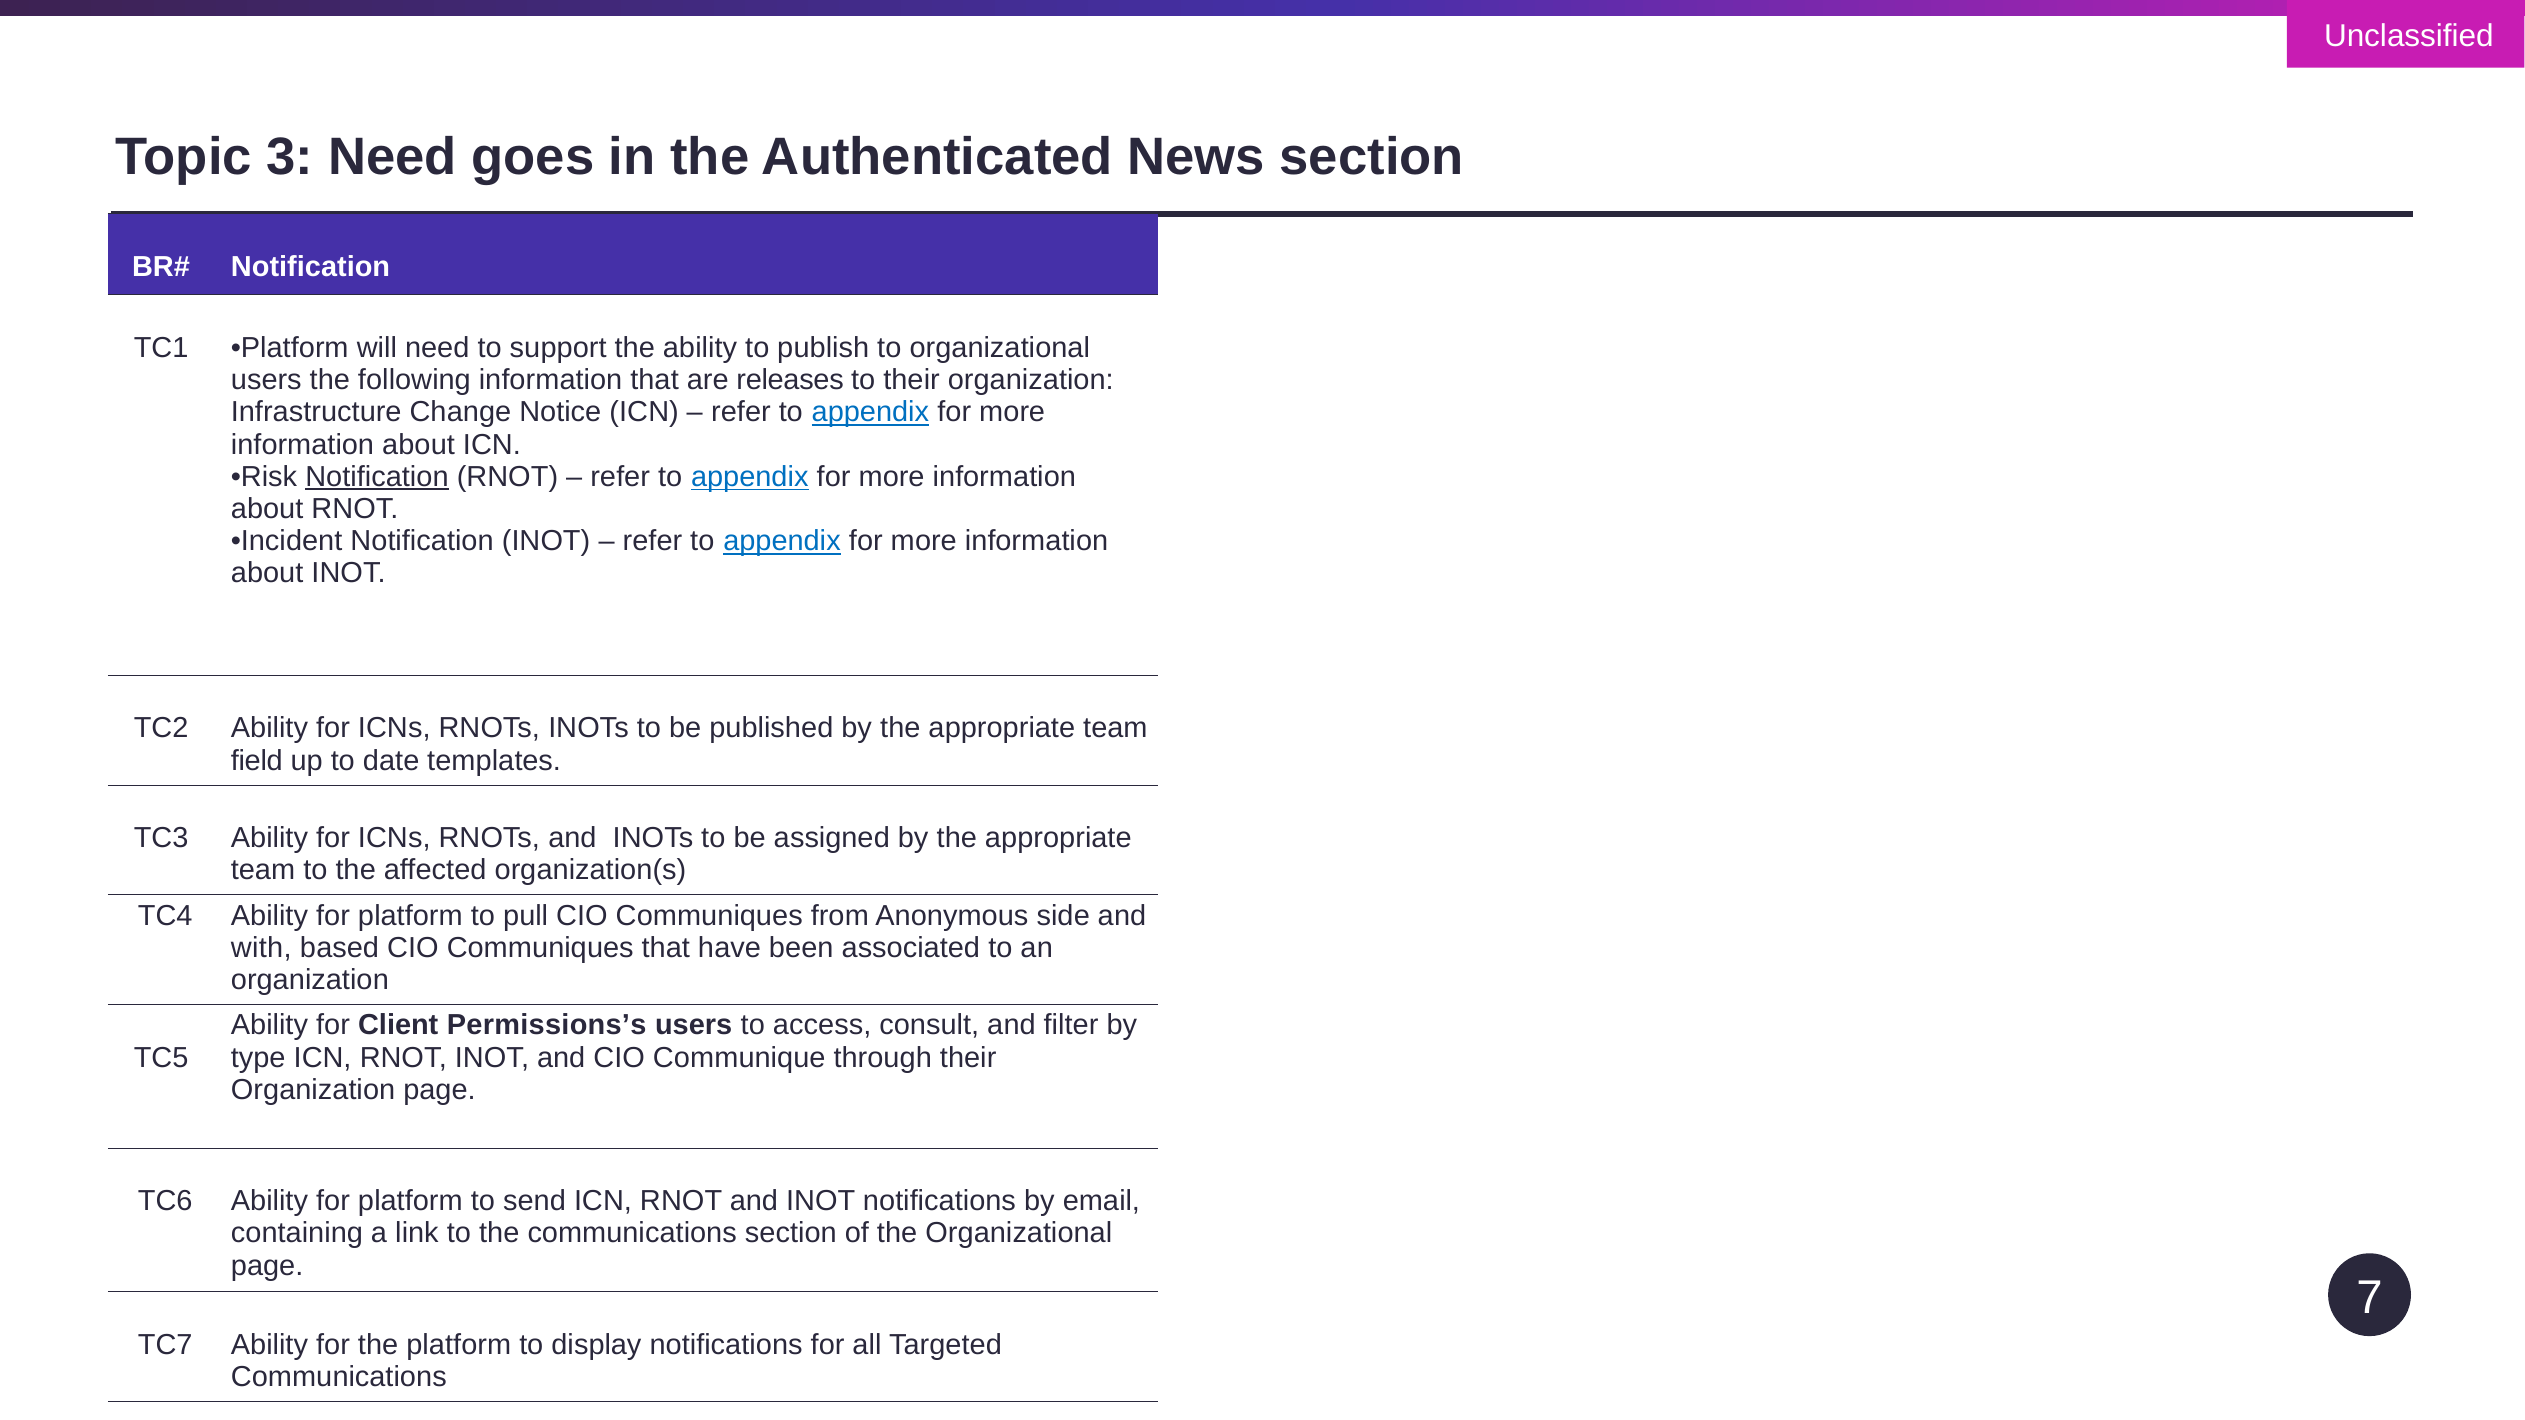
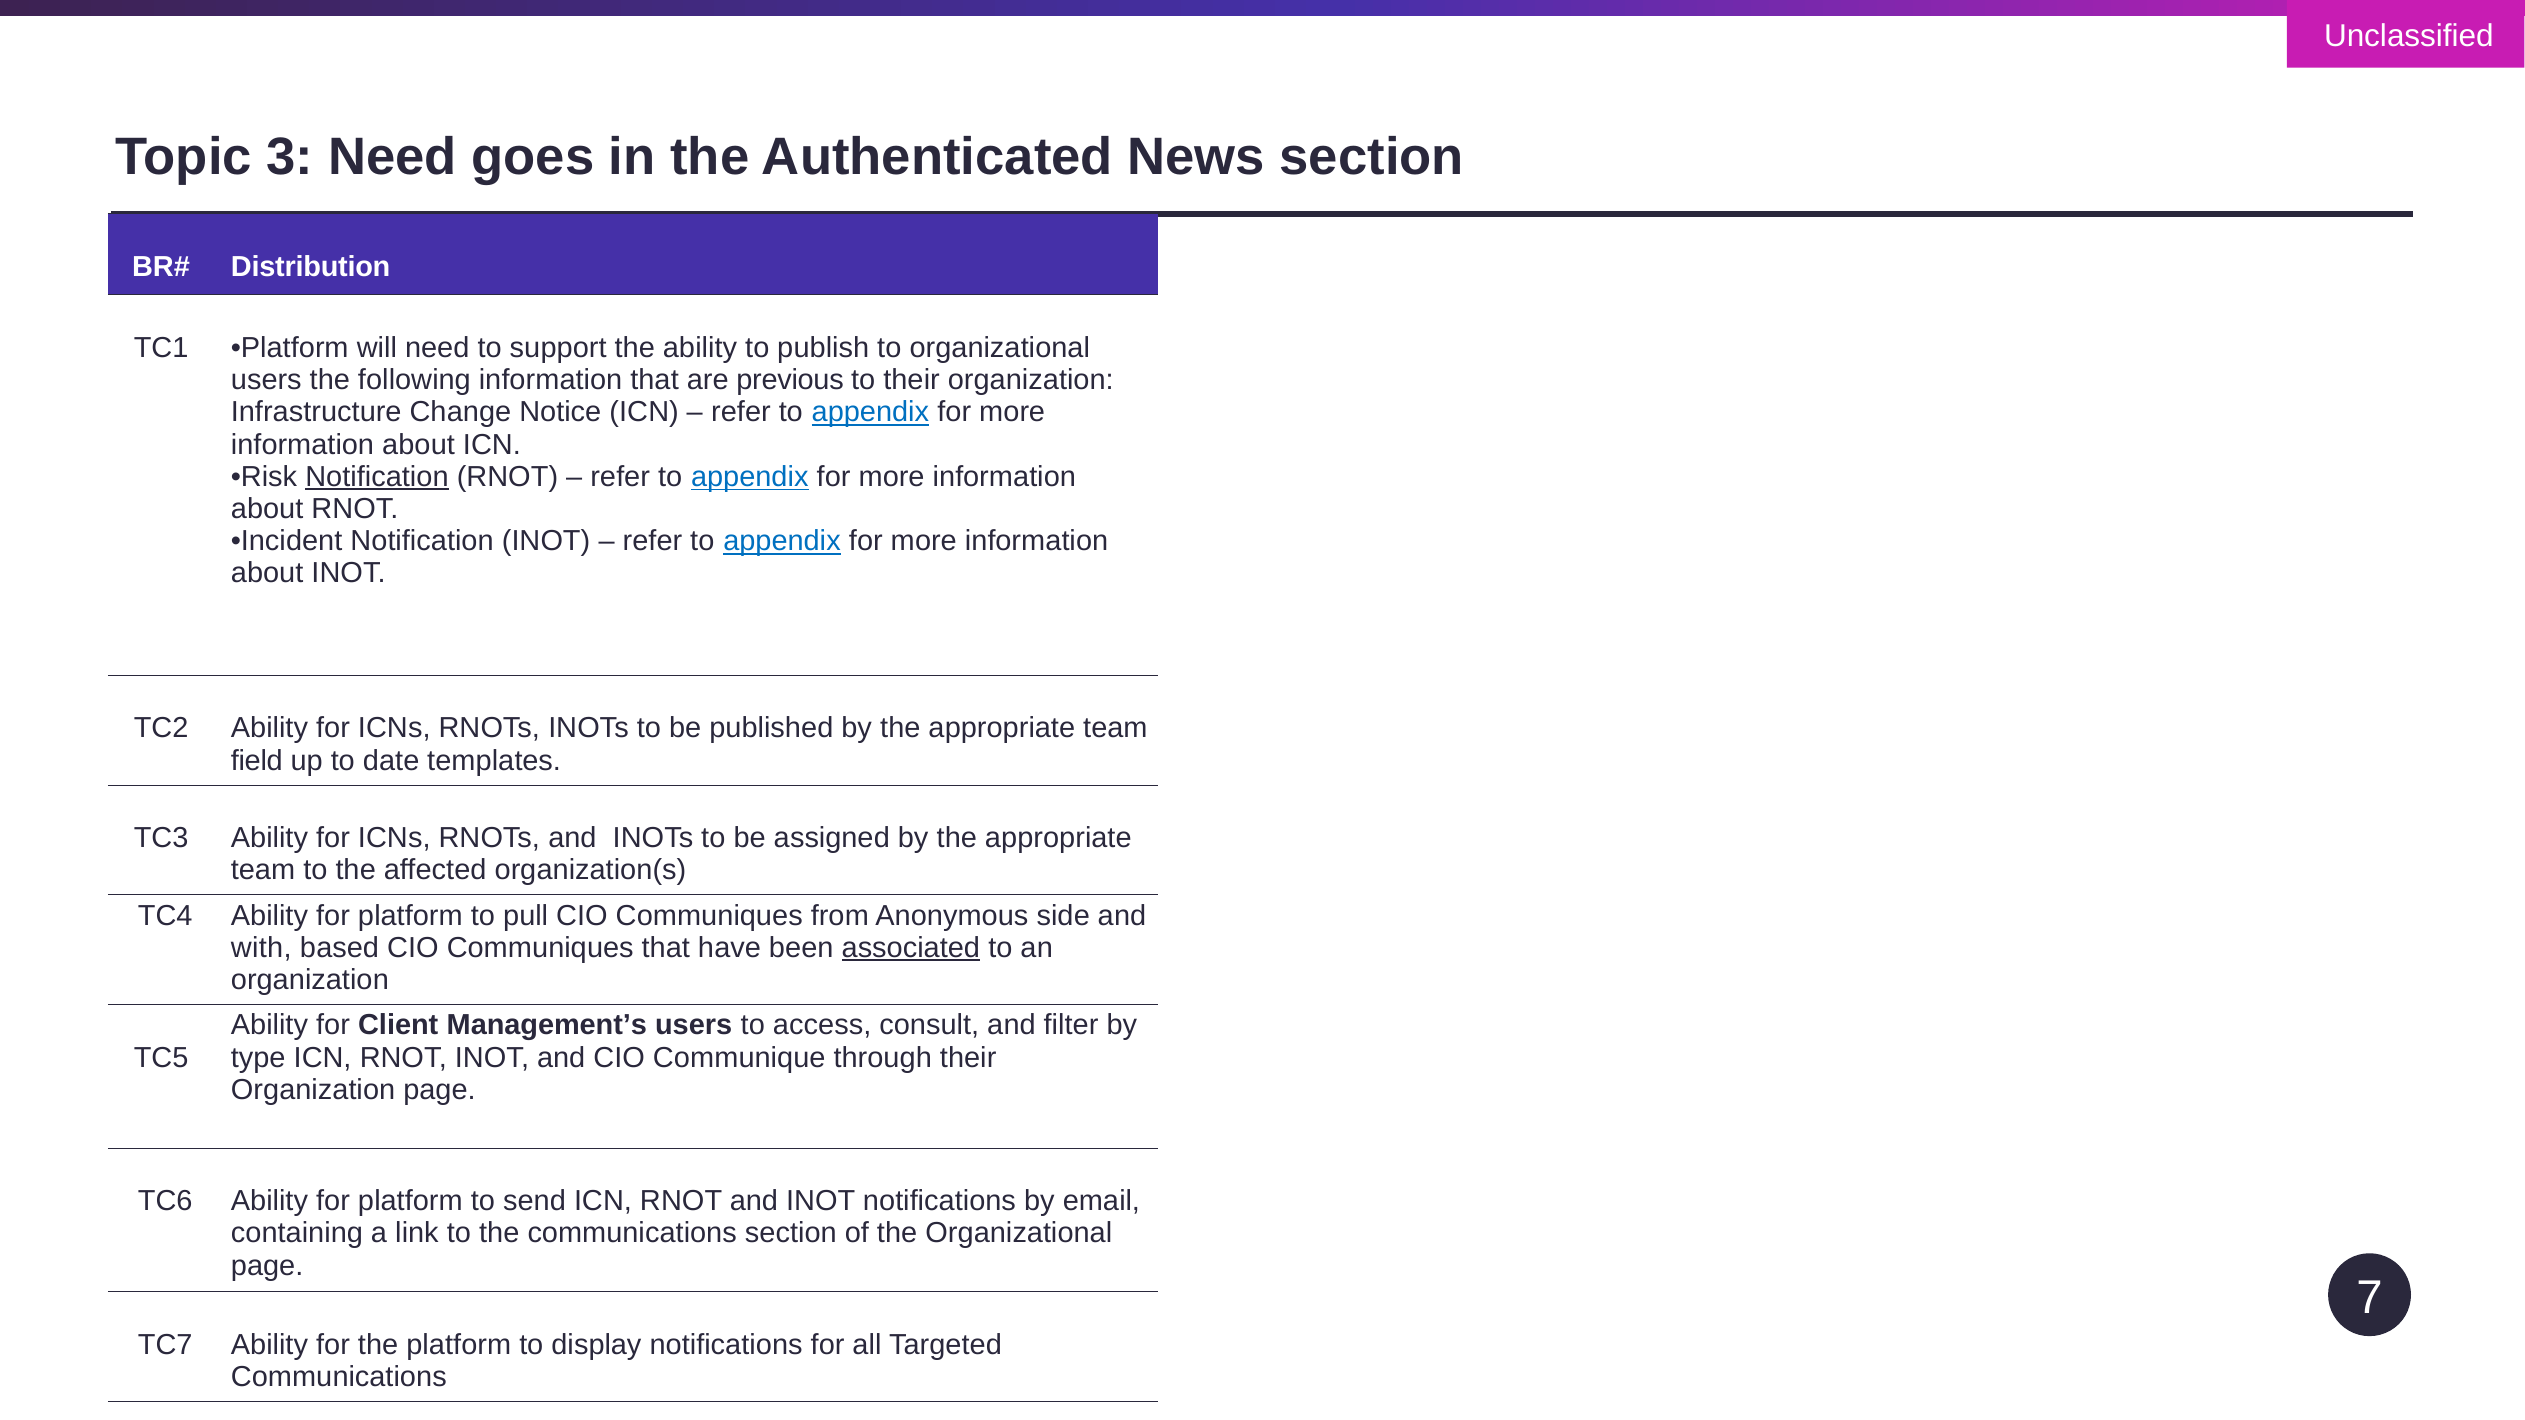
Notification at (311, 267): Notification -> Distribution
releases: releases -> previous
associated underline: none -> present
Permissions’s: Permissions’s -> Management’s
